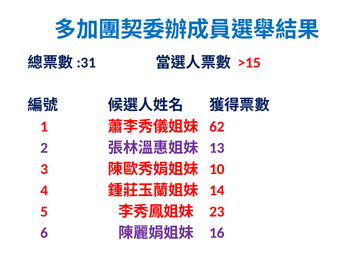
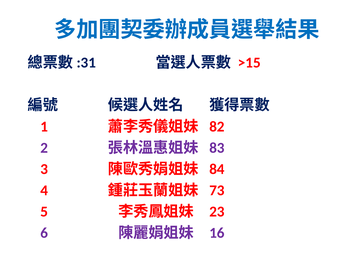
62: 62 -> 82
13: 13 -> 83
10: 10 -> 84
14: 14 -> 73
